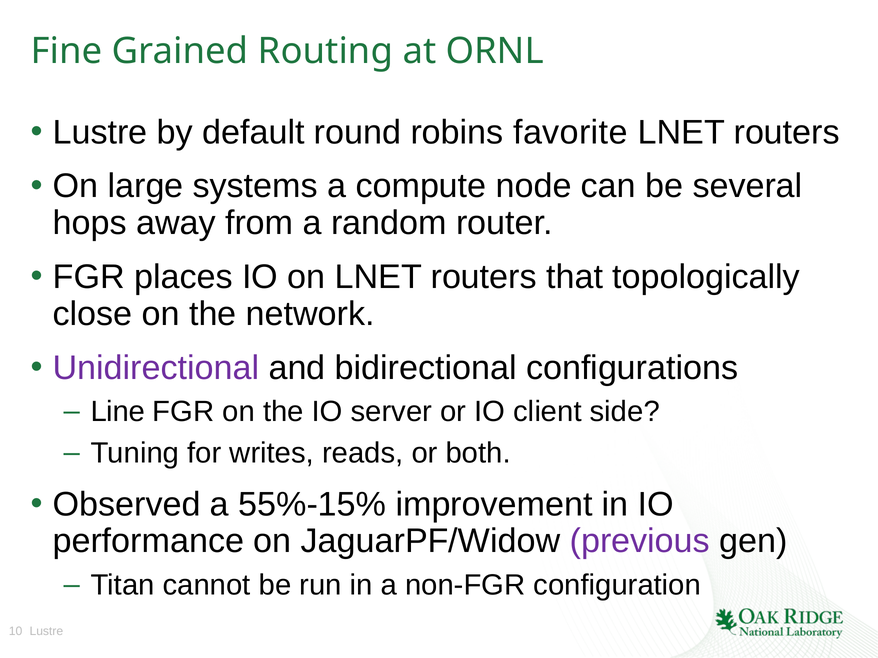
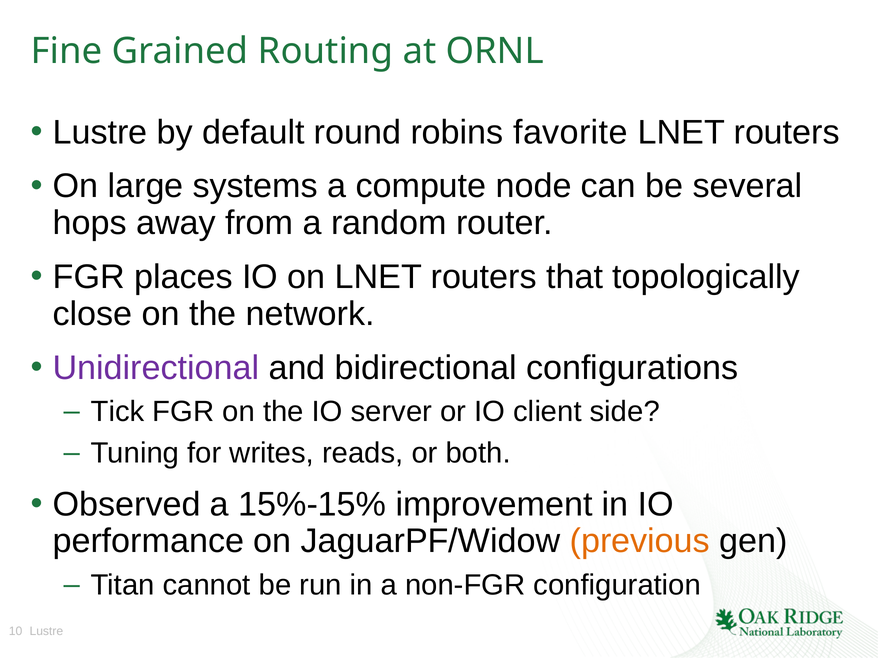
Line: Line -> Tick
55%-15%: 55%-15% -> 15%-15%
previous colour: purple -> orange
